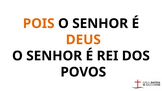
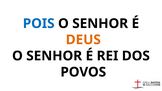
POIS colour: orange -> blue
